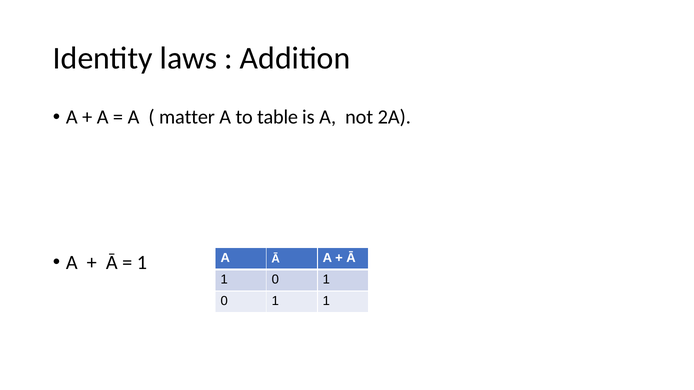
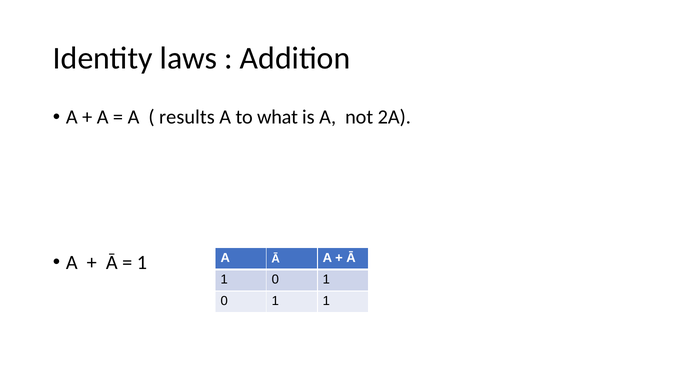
matter: matter -> results
table: table -> what
